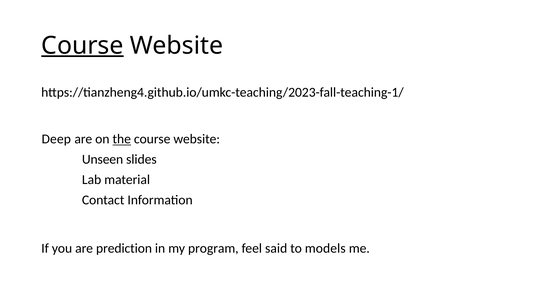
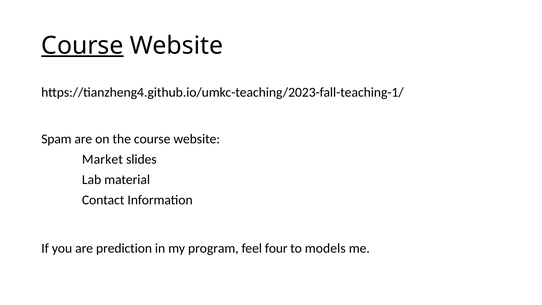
Deep: Deep -> Spam
the underline: present -> none
Unseen: Unseen -> Market
said: said -> four
